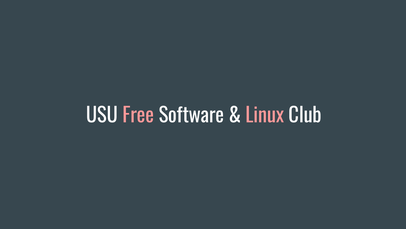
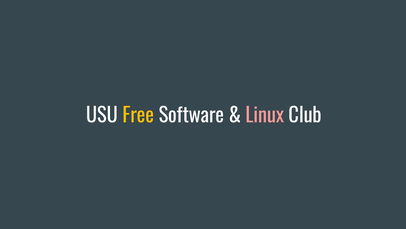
Free colour: pink -> yellow
